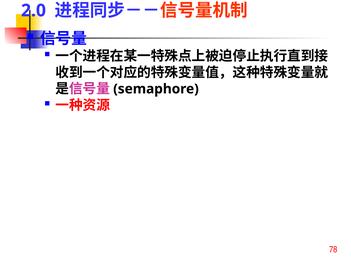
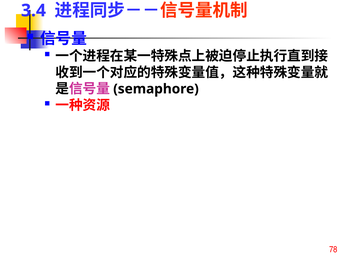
2.0: 2.0 -> 3.4
